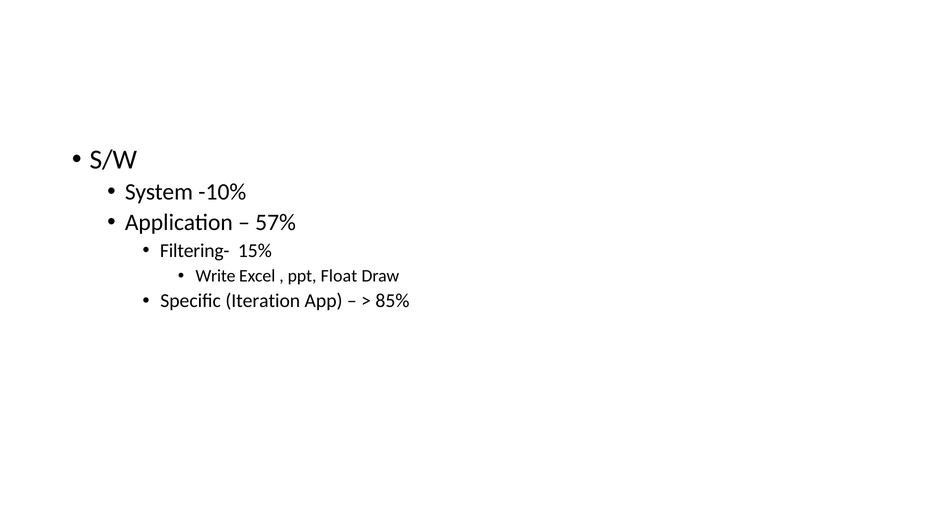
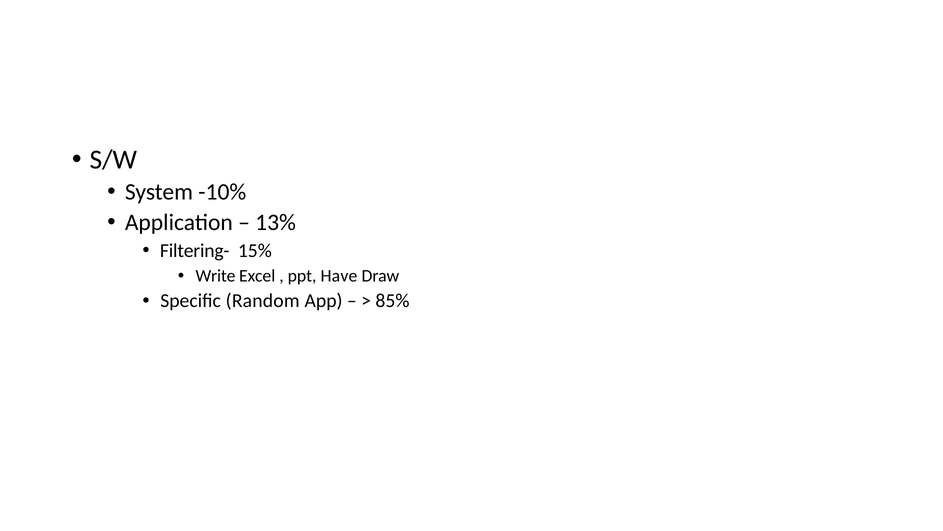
57%: 57% -> 13%
Float: Float -> Have
Iteration: Iteration -> Random
